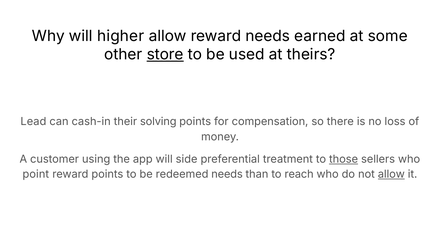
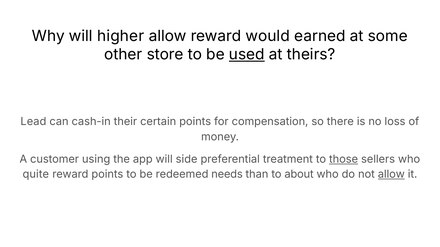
reward needs: needs -> would
store underline: present -> none
used underline: none -> present
solving: solving -> certain
point: point -> quite
reach: reach -> about
